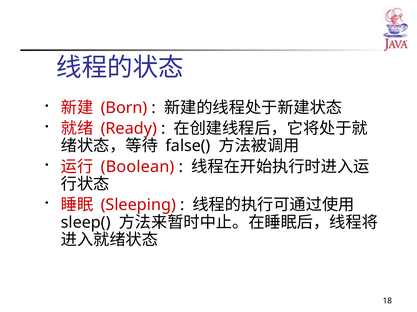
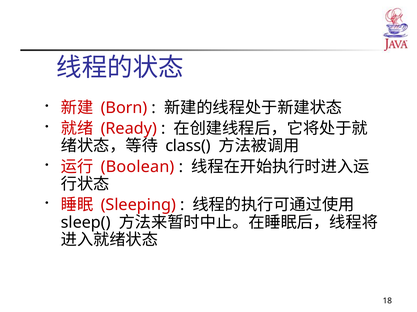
false(: false( -> class(
